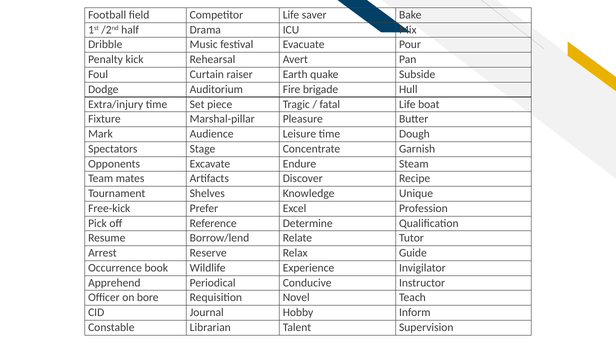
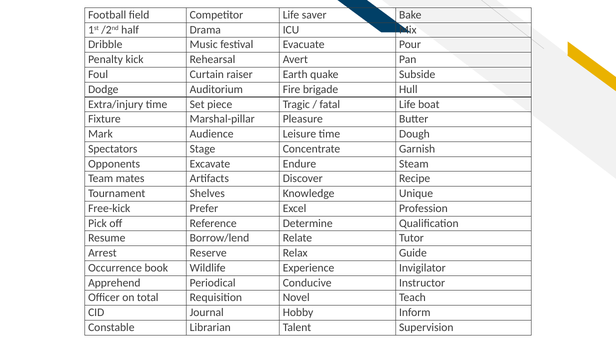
bore: bore -> total
